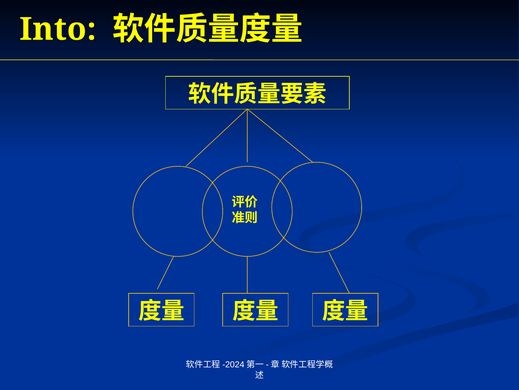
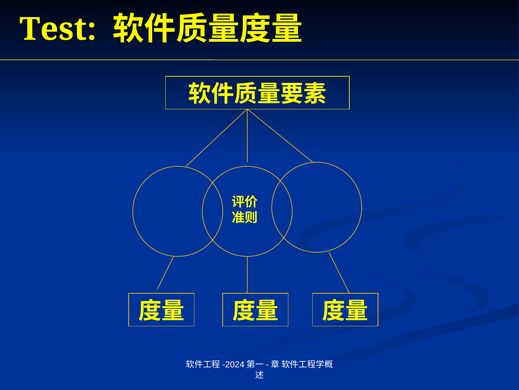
Into: Into -> Test
